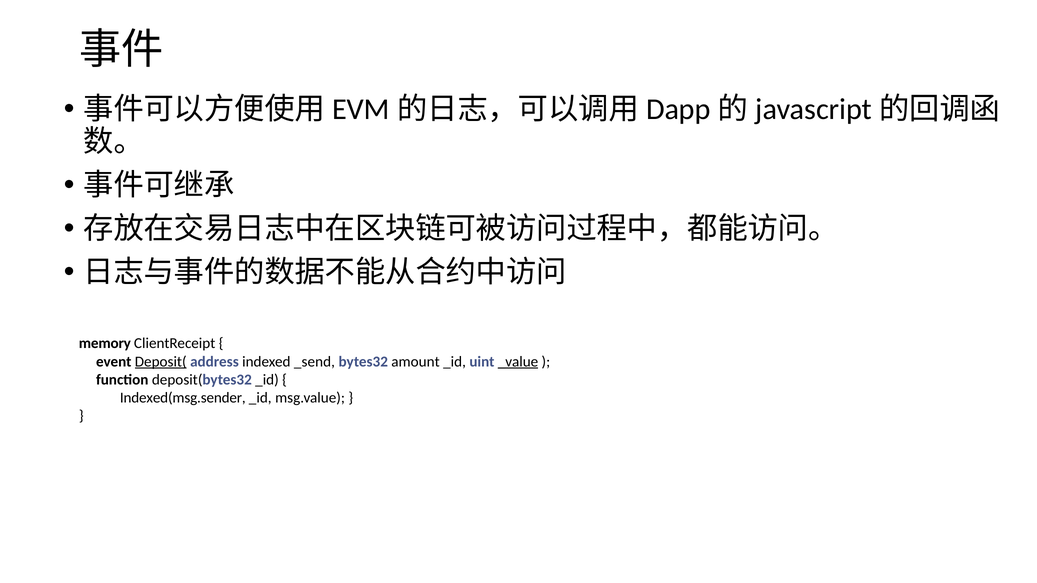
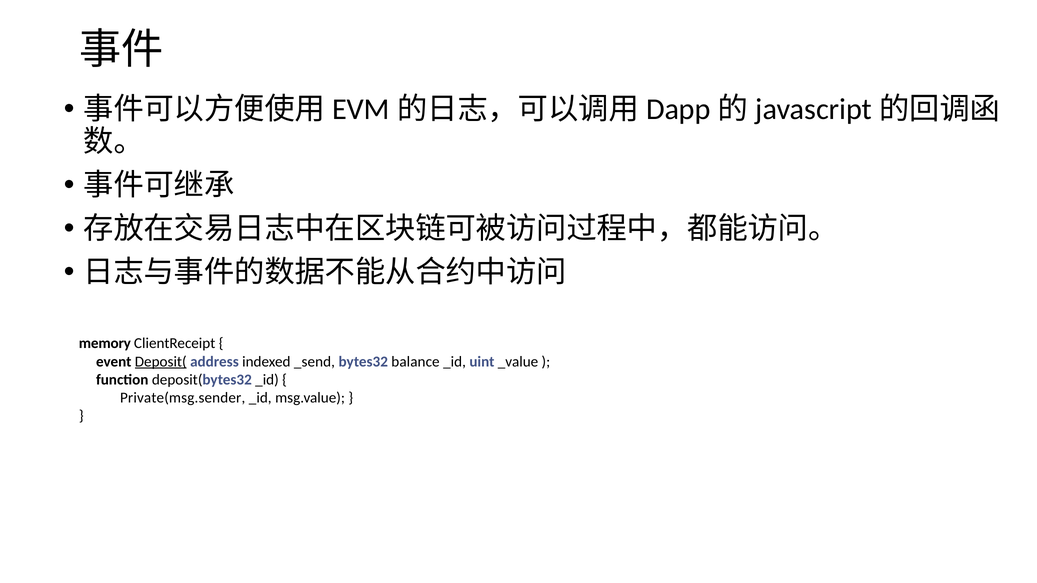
amount: amount -> balance
_value underline: present -> none
Indexed(msg.sender: Indexed(msg.sender -> Private(msg.sender
